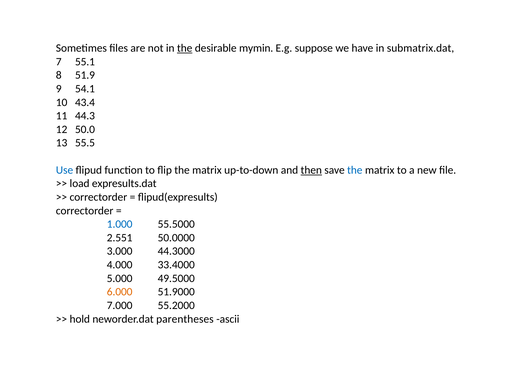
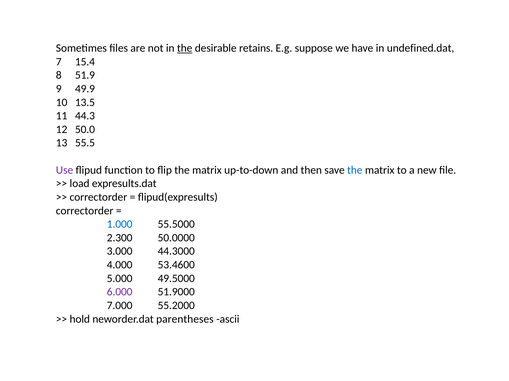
mymin: mymin -> retains
submatrix.dat: submatrix.dat -> undefined.dat
55.1: 55.1 -> 15.4
54.1: 54.1 -> 49.9
43.4: 43.4 -> 13.5
Use colour: blue -> purple
then underline: present -> none
2.551: 2.551 -> 2.300
33.4000: 33.4000 -> 53.4600
6.000 colour: orange -> purple
